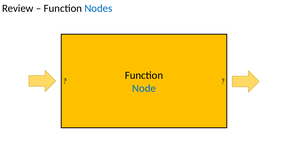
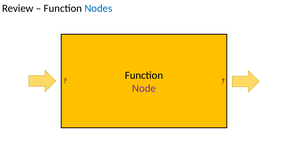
Node colour: blue -> purple
